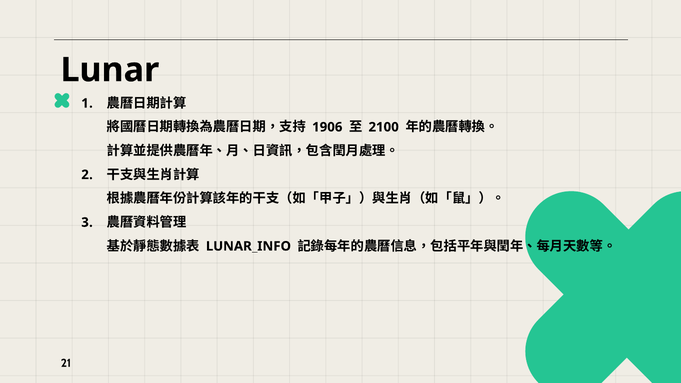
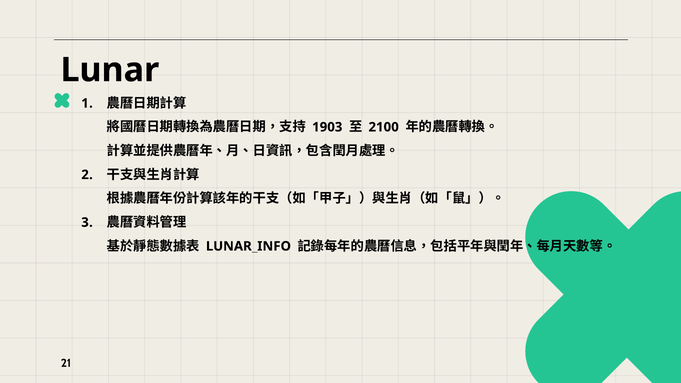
1906: 1906 -> 1903
